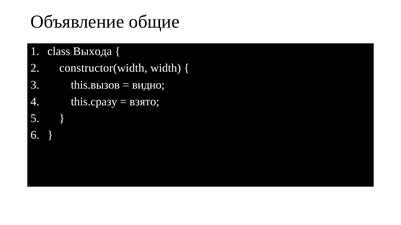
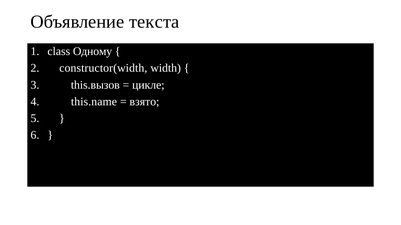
общие: общие -> текста
Выхода: Выхода -> Одному
видно: видно -> цикле
this.сразу: this.сразу -> this.name
